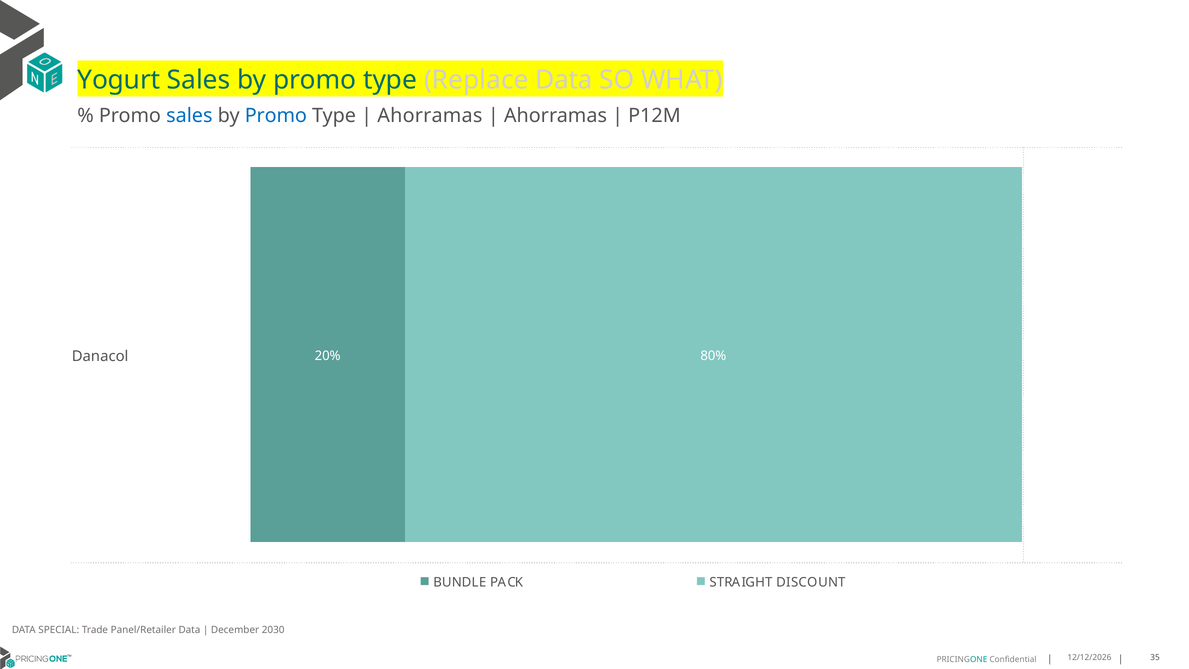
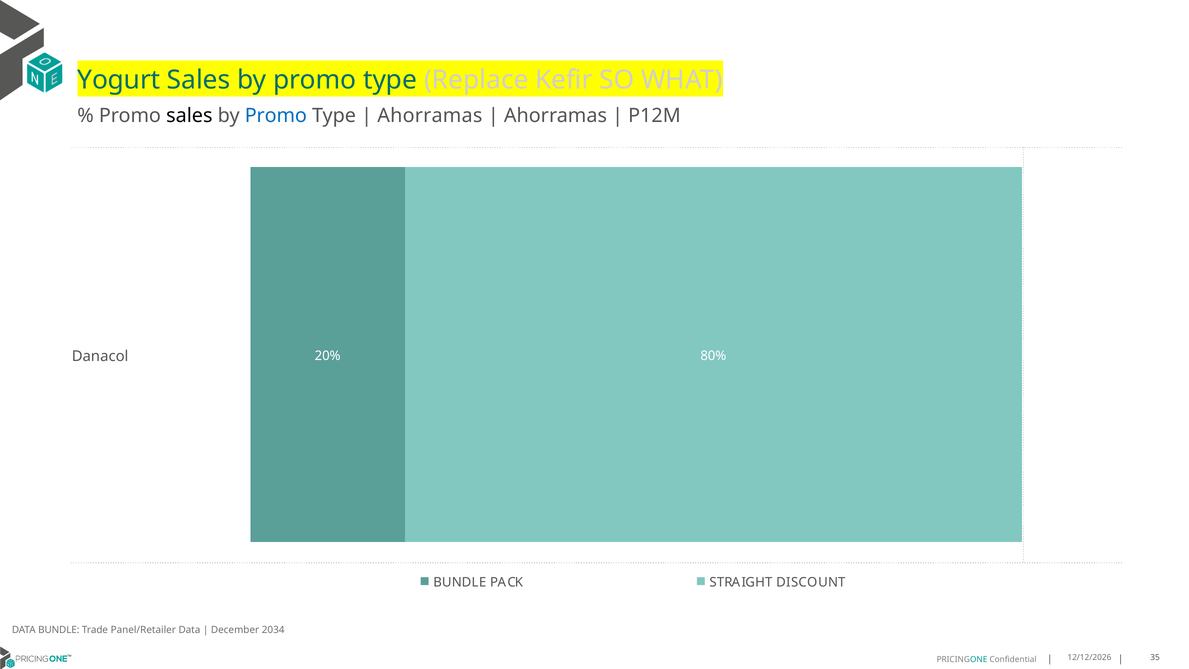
Replace Data: Data -> Kefir
sales at (189, 116) colour: blue -> black
DATA SPECIAL: SPECIAL -> BUNDLE
2030: 2030 -> 2034
